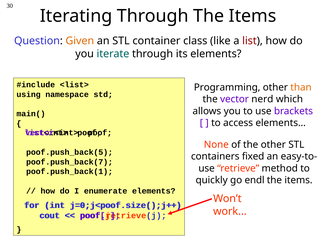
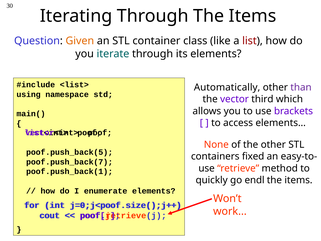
Programming: Programming -> Automatically
than colour: orange -> purple
nerd: nerd -> third
